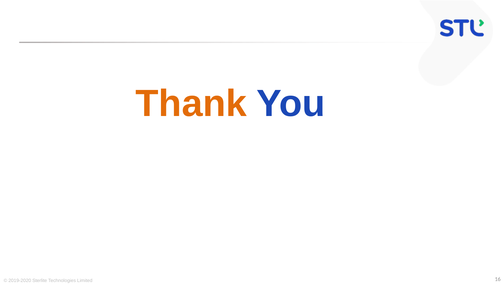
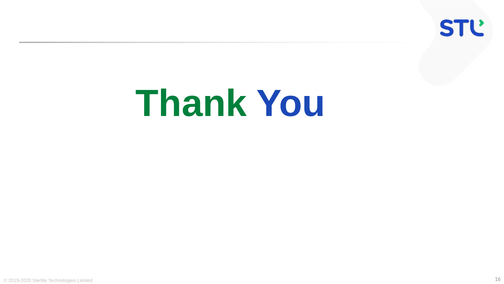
Thank colour: orange -> green
